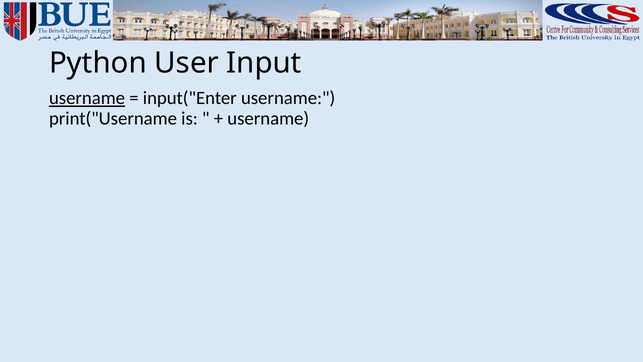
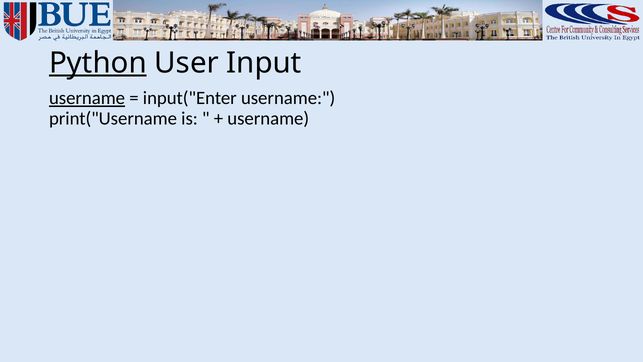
Python underline: none -> present
